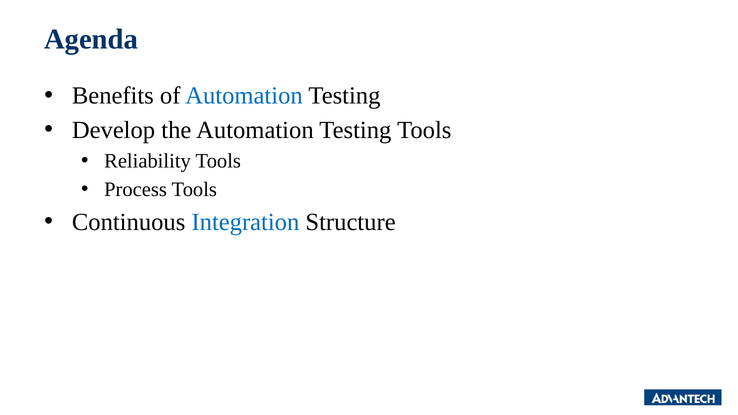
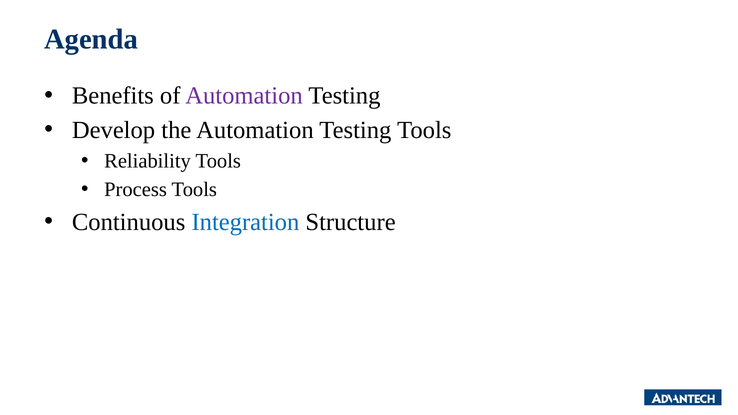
Automation at (244, 96) colour: blue -> purple
